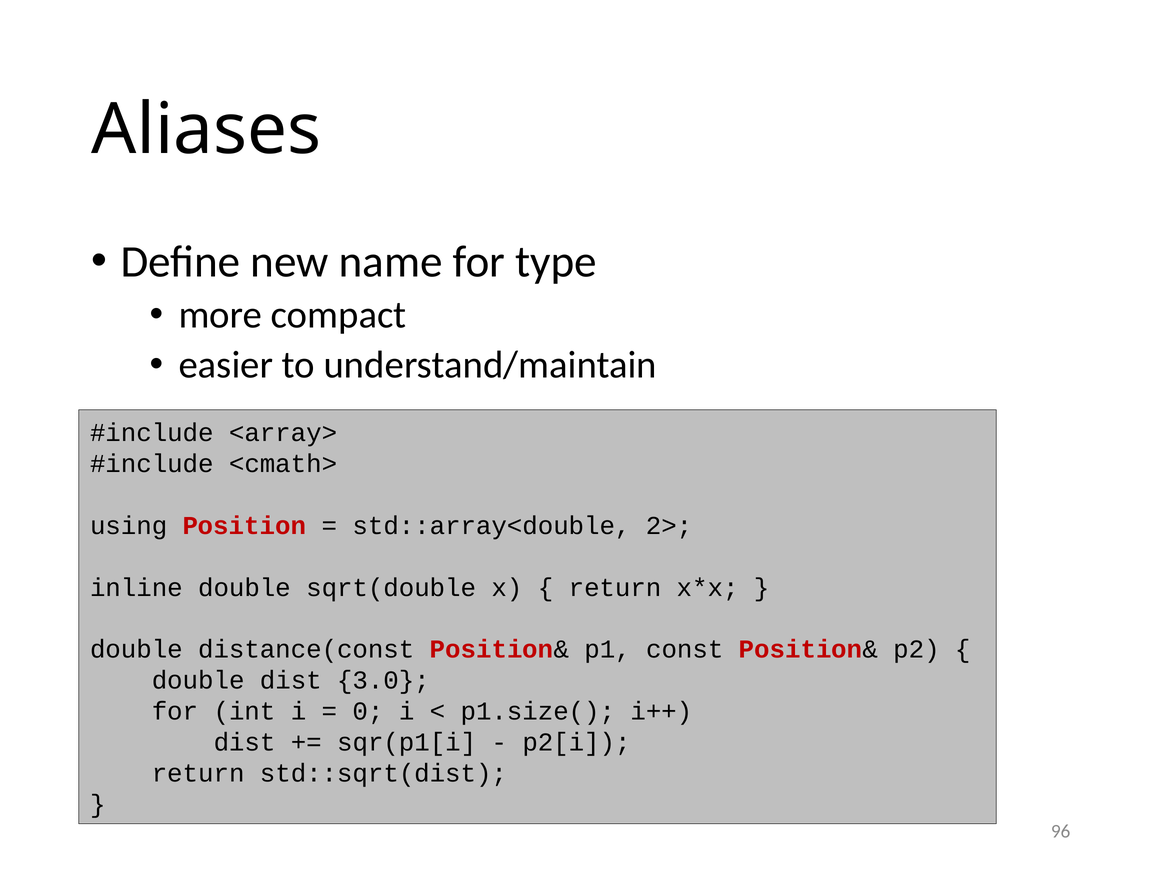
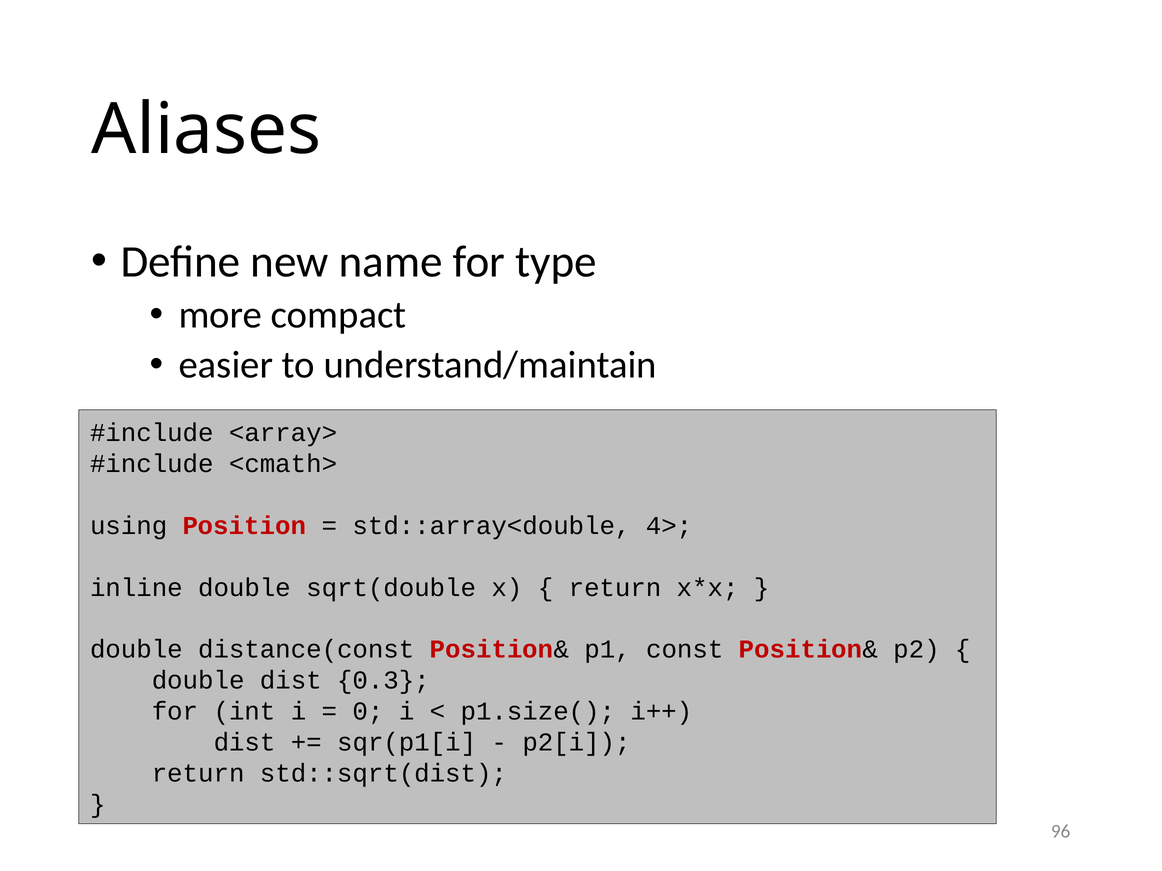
2>: 2> -> 4>
3.0: 3.0 -> 0.3
